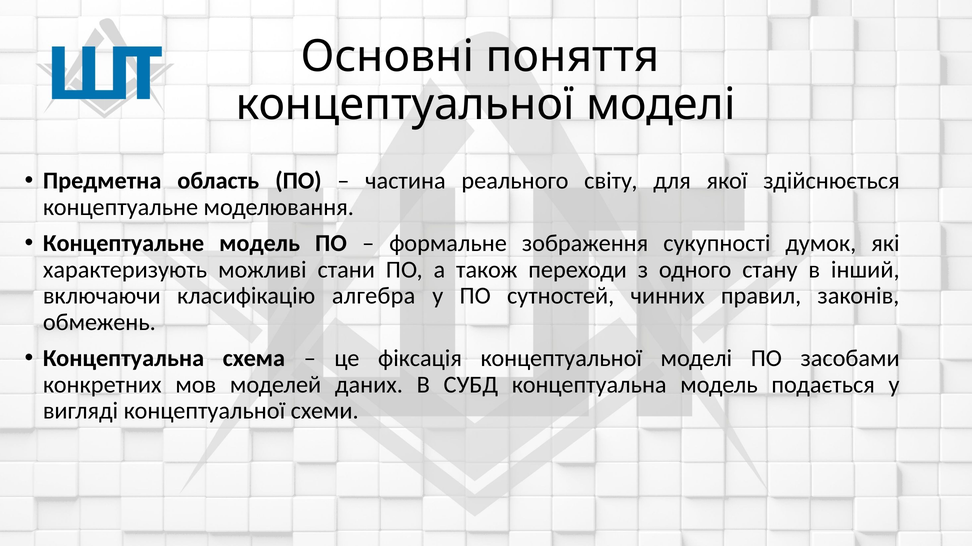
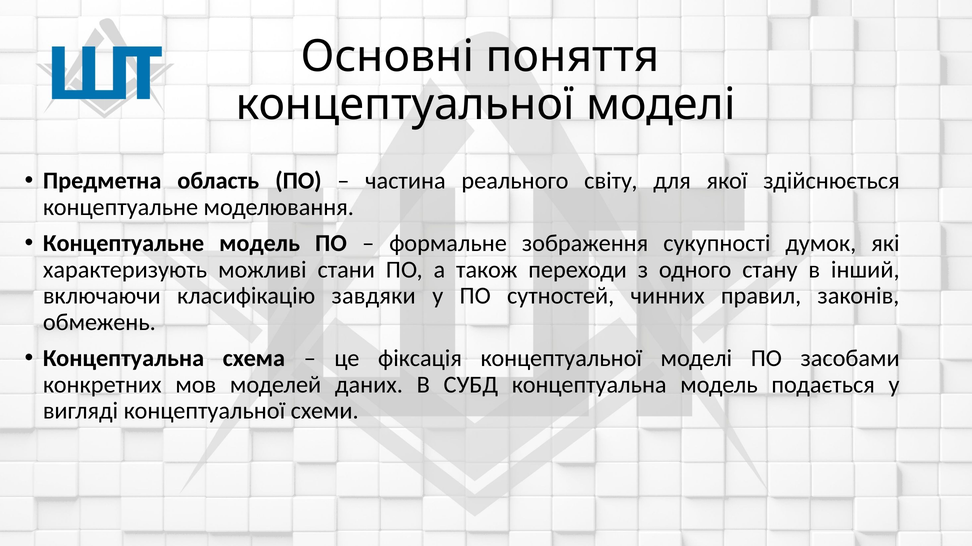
алгебра: алгебра -> завдяки
